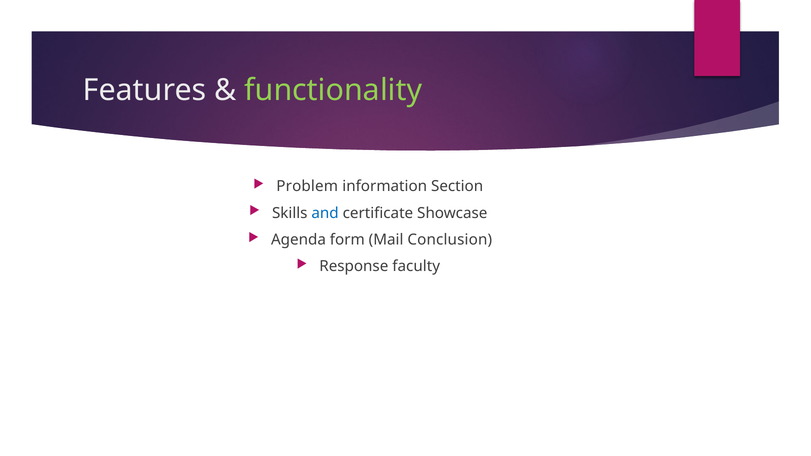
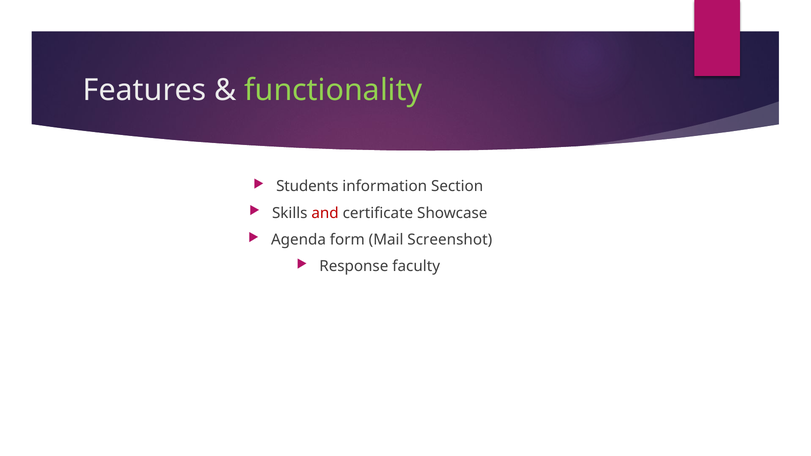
Problem: Problem -> Students
and colour: blue -> red
Conclusion: Conclusion -> Screenshot
